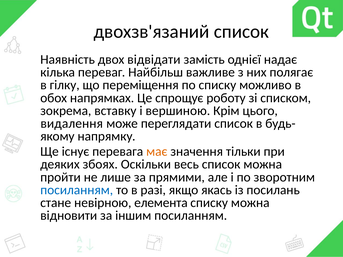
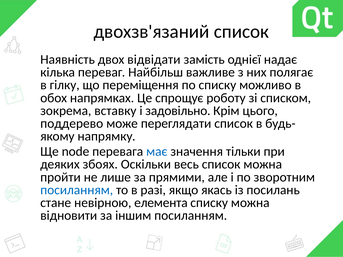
вершиною: вершиною -> задовільно
видалення: видалення -> поддерево
існує: існує -> node
має colour: orange -> blue
